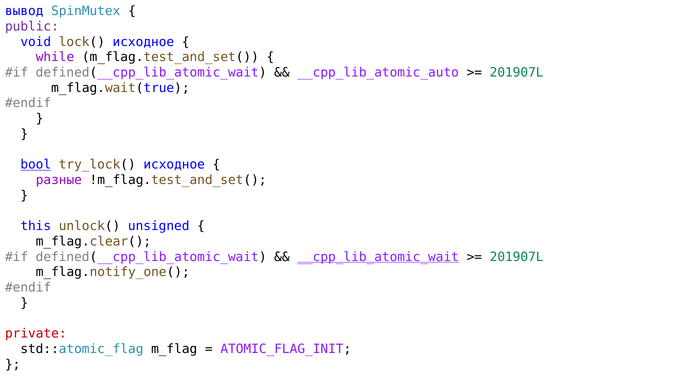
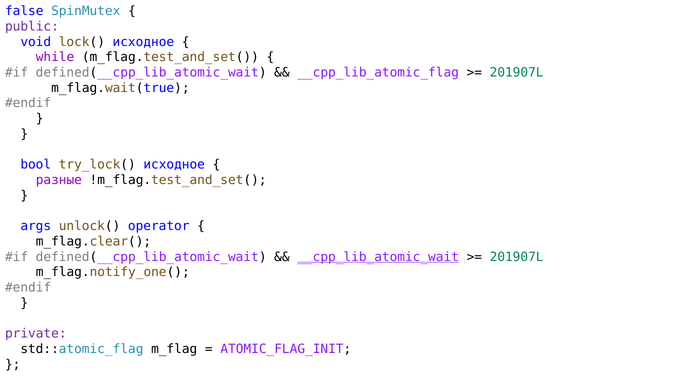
вывод: вывод -> false
__cpp_lib_atomic_auto: __cpp_lib_atomic_auto -> __cpp_lib_atomic_flag
bool underline: present -> none
this: this -> args
unsigned: unsigned -> operator
private colour: red -> purple
